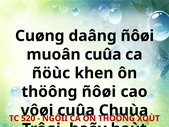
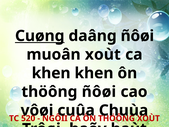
Cuøng underline: none -> present
muoân cuûa: cuûa -> xoùt
ñöùc at (51, 73): ñöùc -> khen
